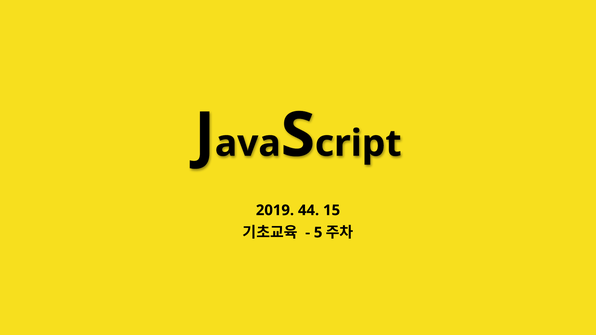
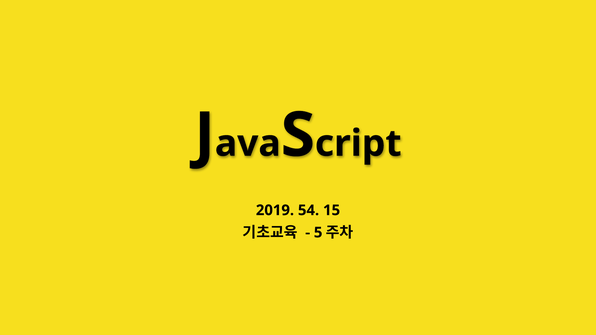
44: 44 -> 54
